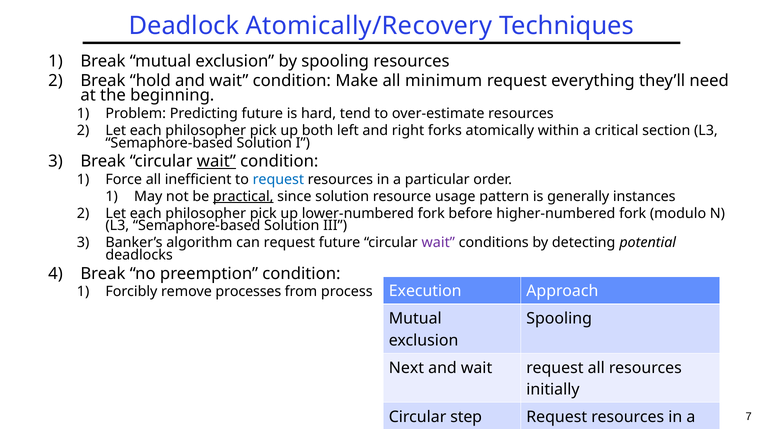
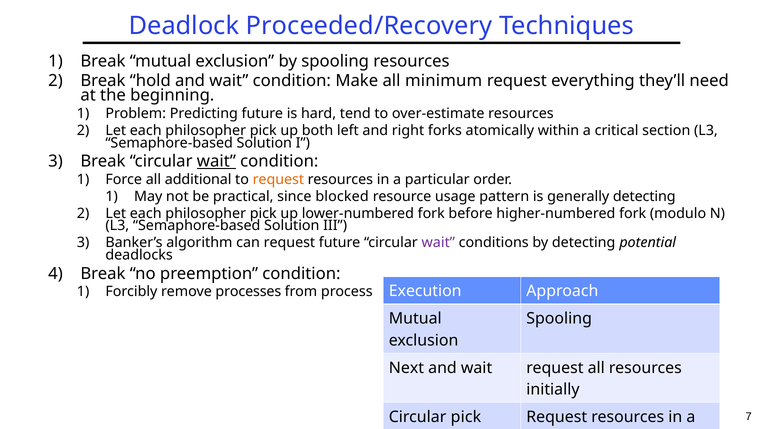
Atomically/Recovery: Atomically/Recovery -> Proceeded/Recovery
inefficient: inefficient -> additional
request at (278, 180) colour: blue -> orange
practical underline: present -> none
since solution: solution -> blocked
generally instances: instances -> detecting
Circular step: step -> pick
